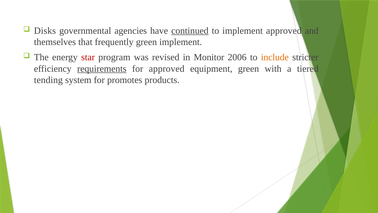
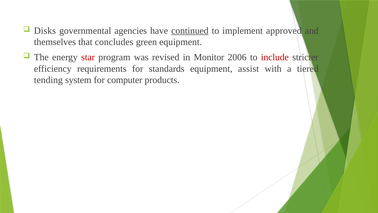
frequently: frequently -> concludes
green implement: implement -> equipment
include colour: orange -> red
requirements underline: present -> none
for approved: approved -> standards
equipment green: green -> assist
promotes: promotes -> computer
